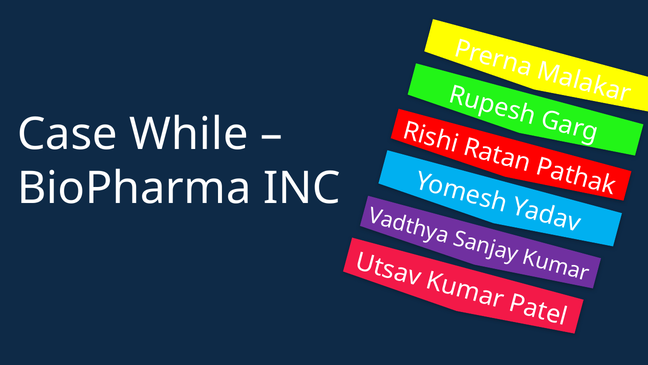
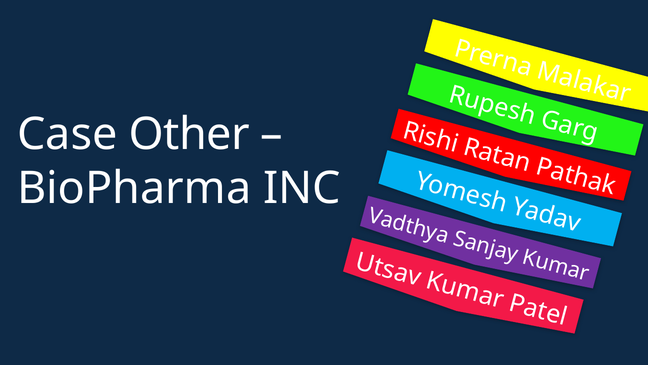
While: While -> Other
